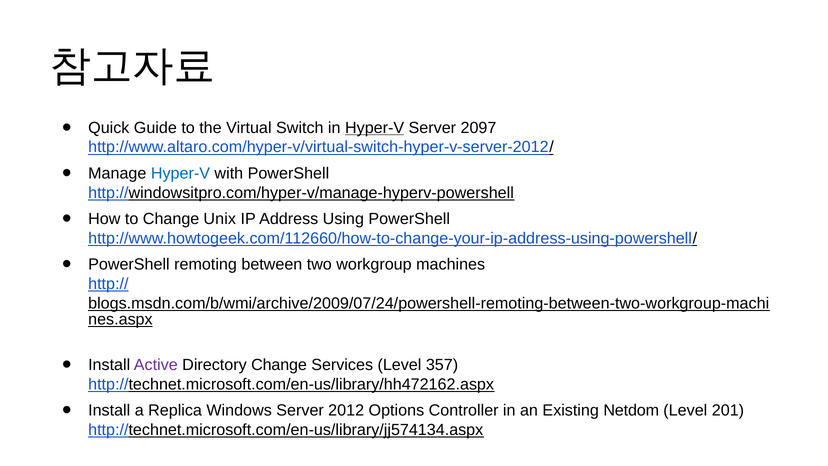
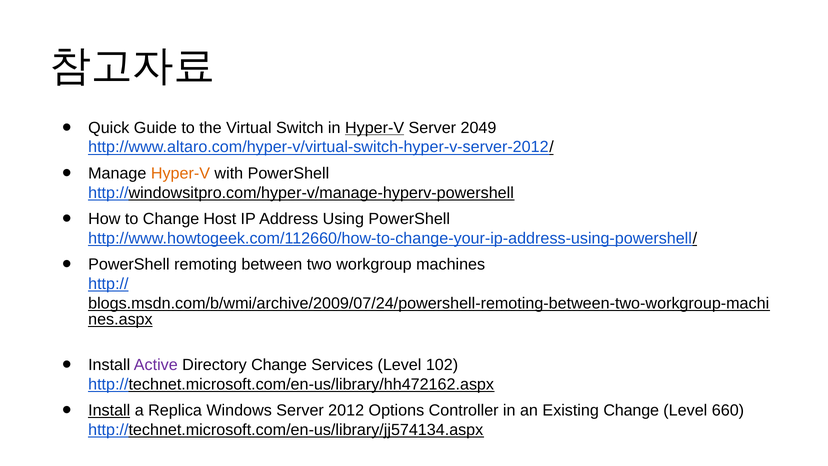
2097: 2097 -> 2049
Hyper-V at (180, 173) colour: blue -> orange
Unix: Unix -> Host
357: 357 -> 102
Install at (109, 410) underline: none -> present
Existing Netdom: Netdom -> Change
201: 201 -> 660
